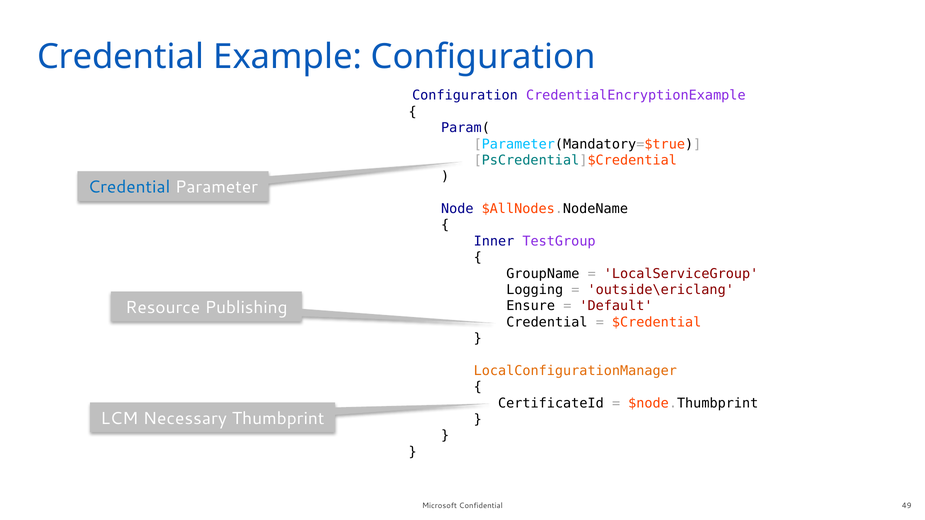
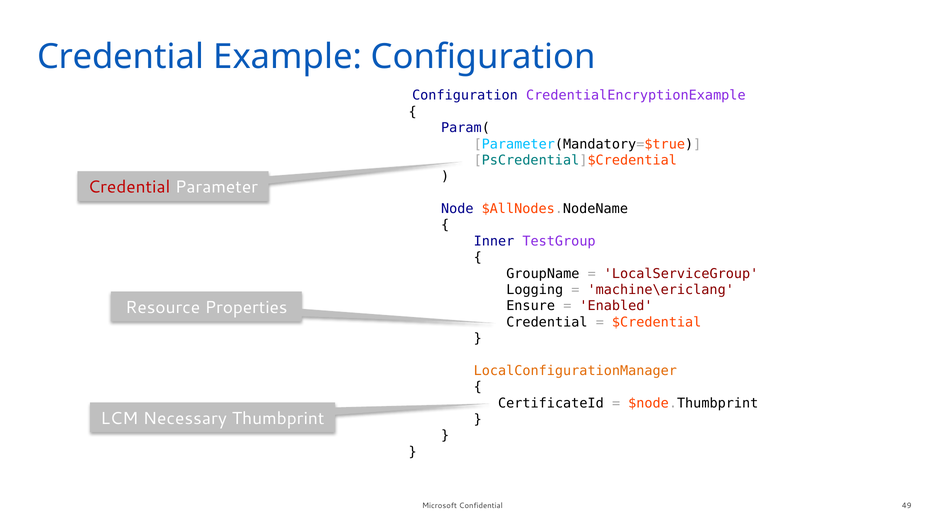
Credential at (129, 187) colour: blue -> red
outside\ericlang: outside\ericlang -> machine\ericlang
Default: Default -> Enabled
Publishing: Publishing -> Properties
